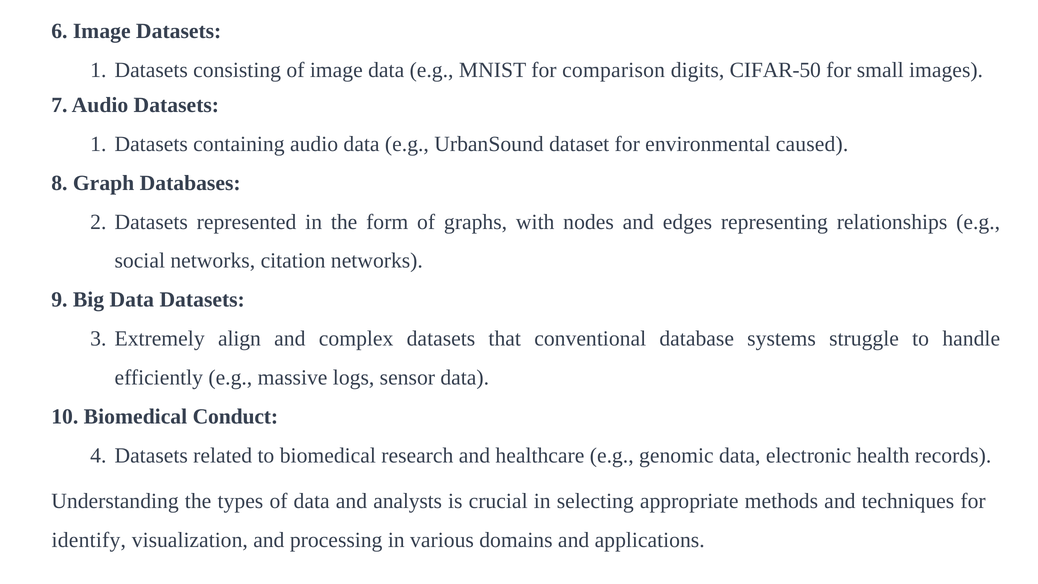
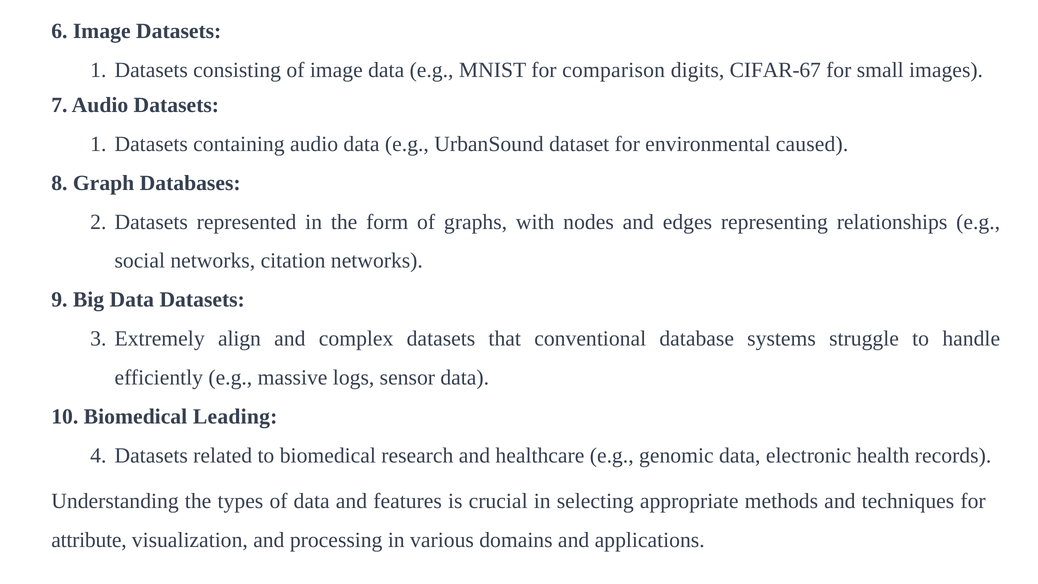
CIFAR-50: CIFAR-50 -> CIFAR-67
Conduct: Conduct -> Leading
analysts: analysts -> features
identify: identify -> attribute
